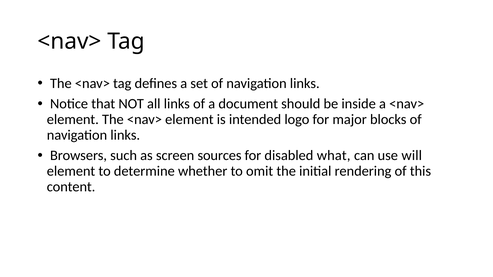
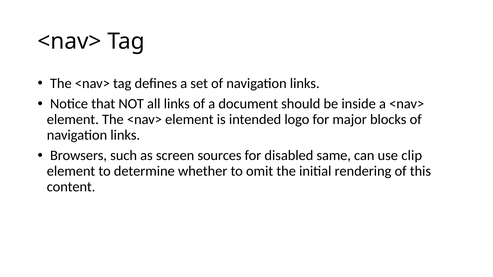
what: what -> same
will: will -> clip
